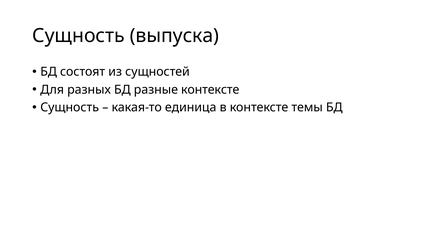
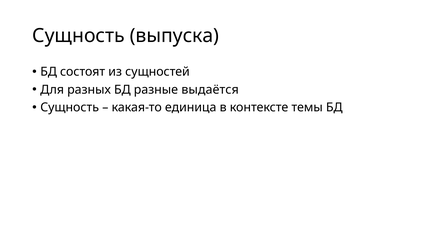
разные контексте: контексте -> выдаётся
